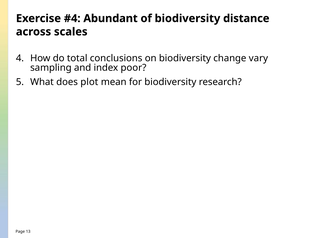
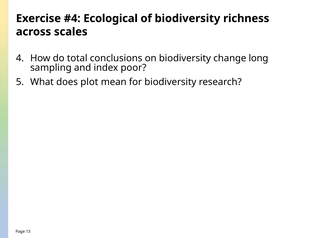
Abundant: Abundant -> Ecological
distance: distance -> richness
vary: vary -> long
